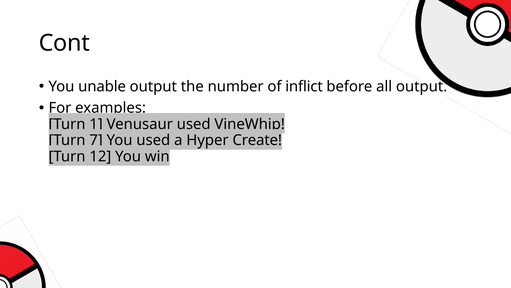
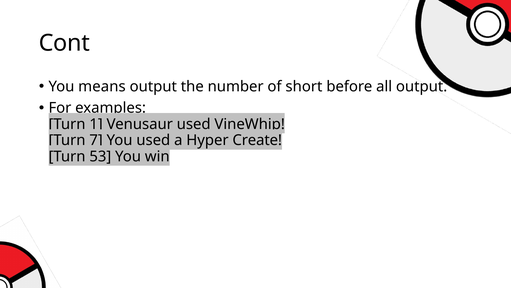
unable: unable -> means
inflict: inflict -> short
12: 12 -> 53
